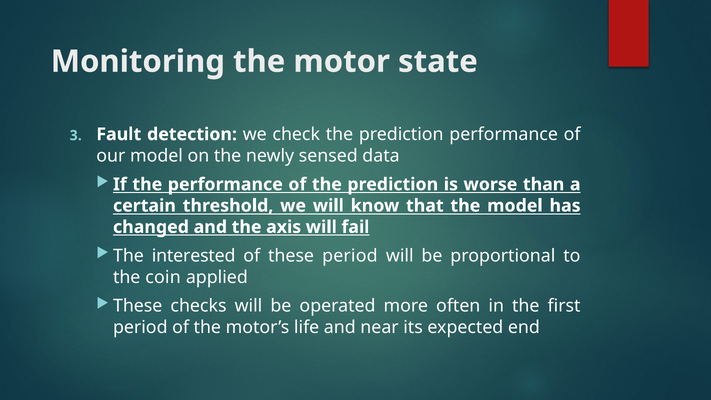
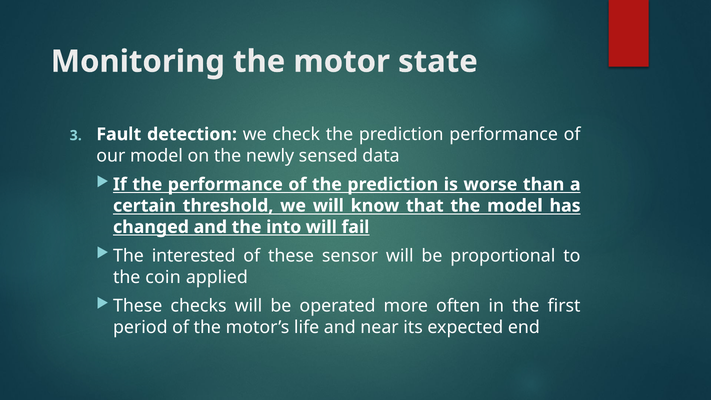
axis: axis -> into
these period: period -> sensor
